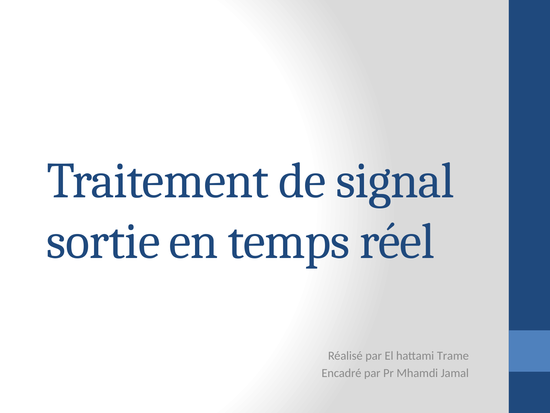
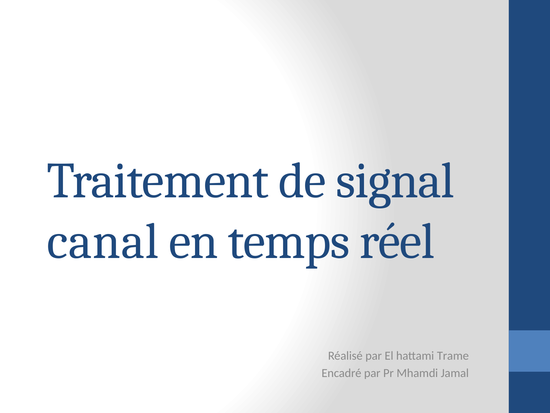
sortie: sortie -> canal
